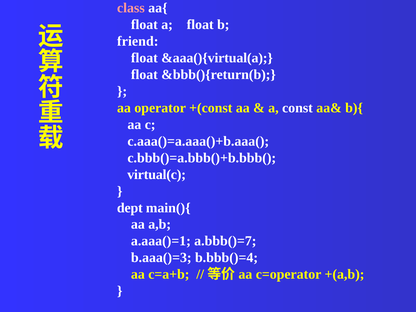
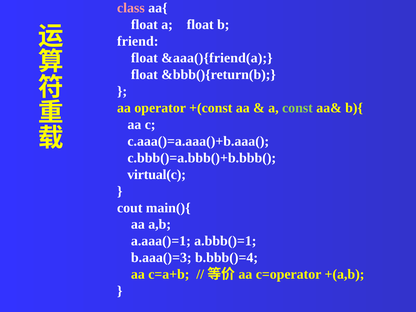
&aaa(){virtual(a: &aaa(){virtual(a -> &aaa(){friend(a
const colour: white -> light green
dept: dept -> cout
a.bbb()=7: a.bbb()=7 -> a.bbb()=1
